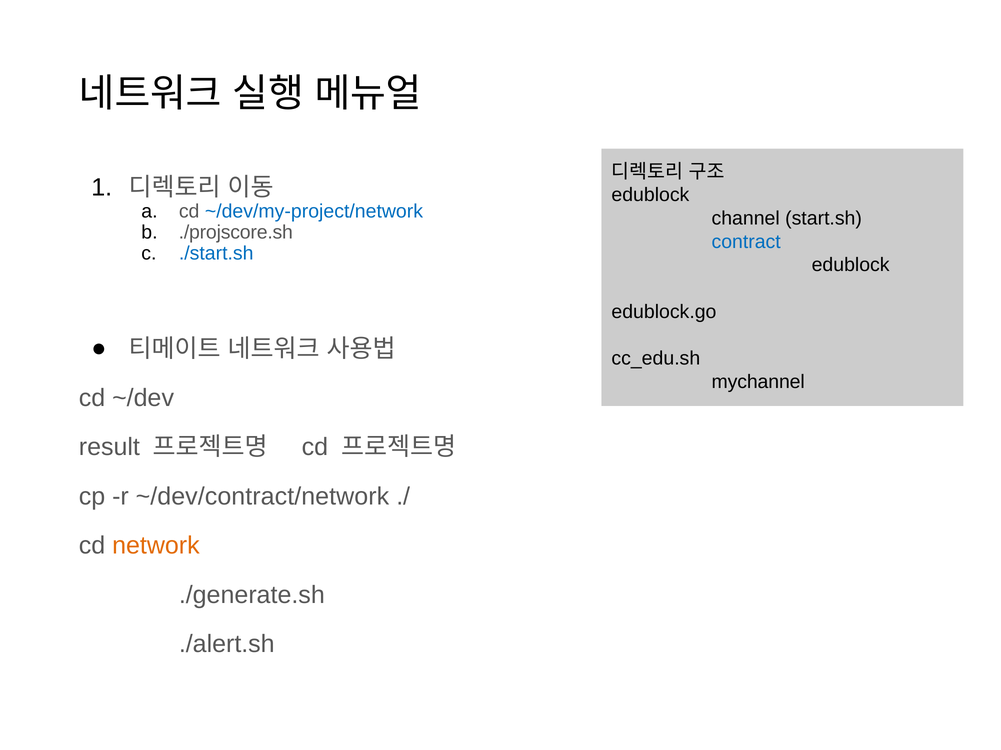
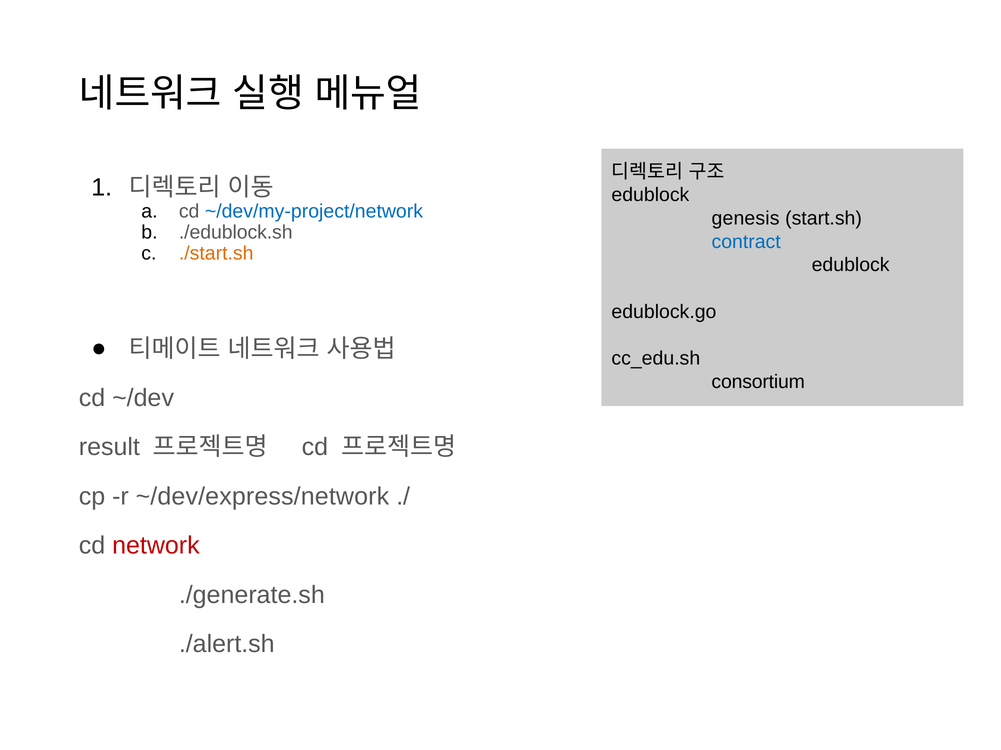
channel: channel -> genesis
./projscore.sh: ./projscore.sh -> ./edublock.sh
./start.sh colour: blue -> orange
mychannel: mychannel -> consortium
~/dev/contract/network: ~/dev/contract/network -> ~/dev/express/network
network colour: orange -> red
